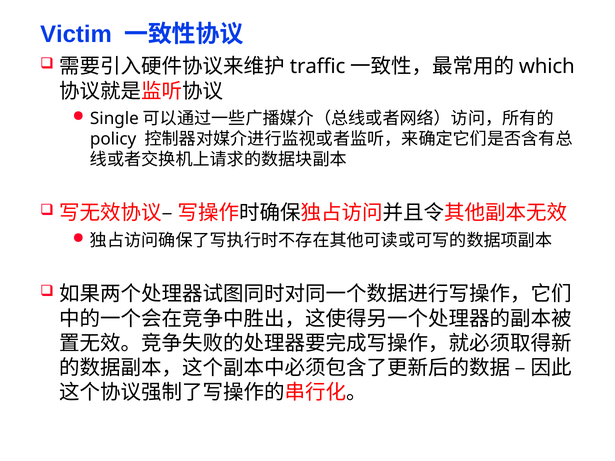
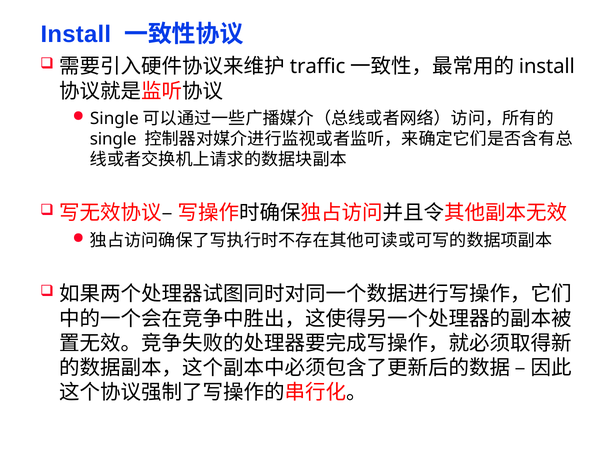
Victim at (76, 34): Victim -> Install
which at (547, 67): which -> install
policy at (113, 139): policy -> single
